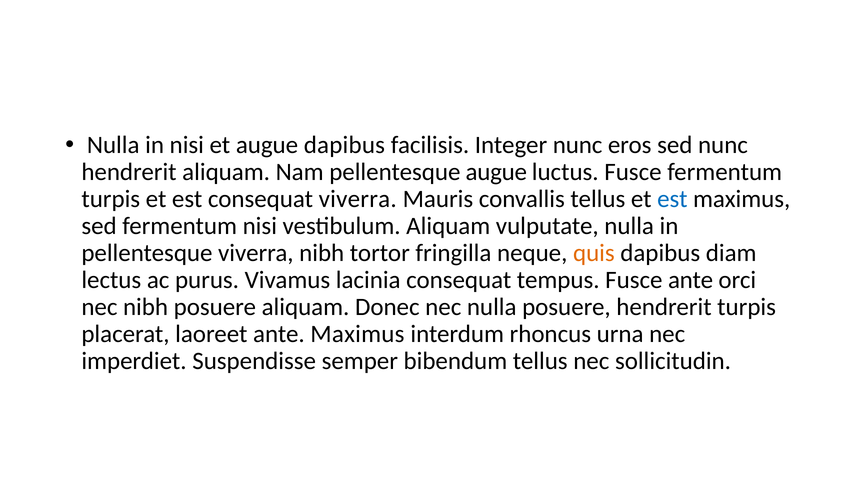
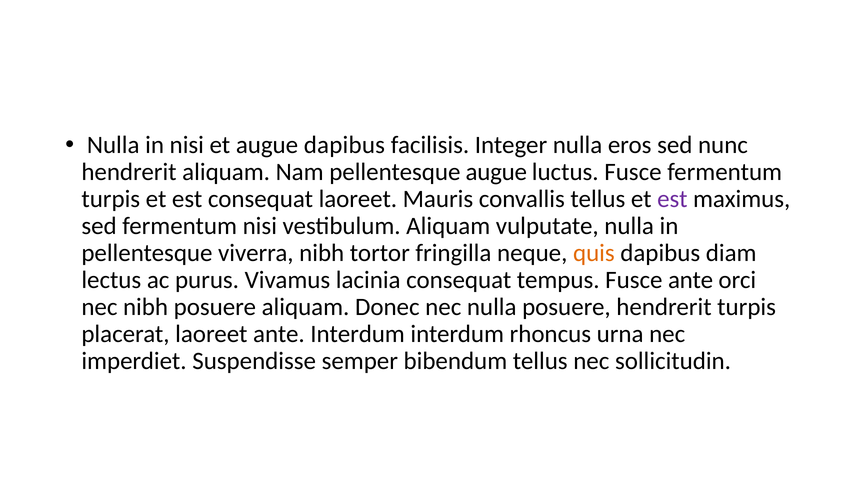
Integer nunc: nunc -> nulla
consequat viverra: viverra -> laoreet
est at (672, 199) colour: blue -> purple
ante Maximus: Maximus -> Interdum
